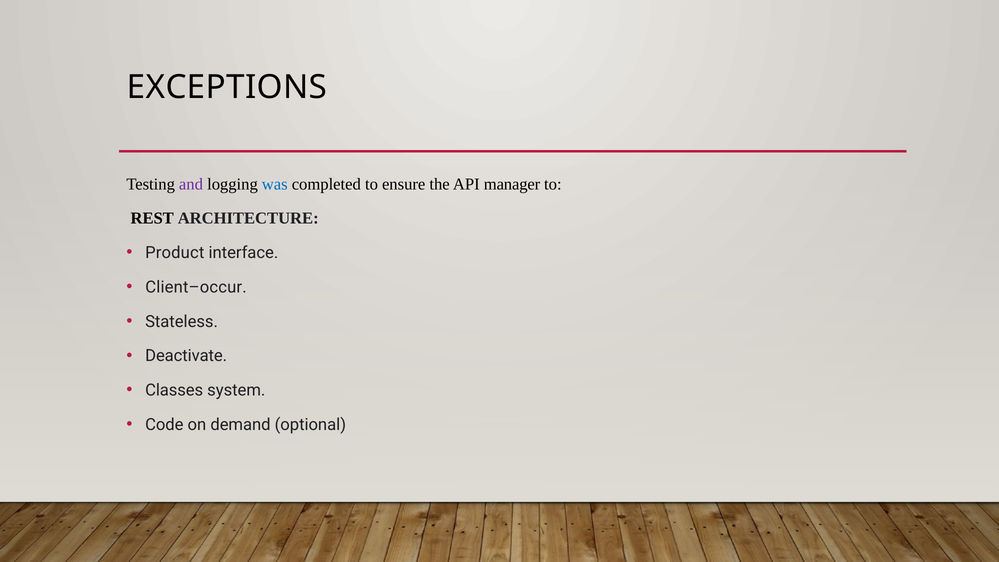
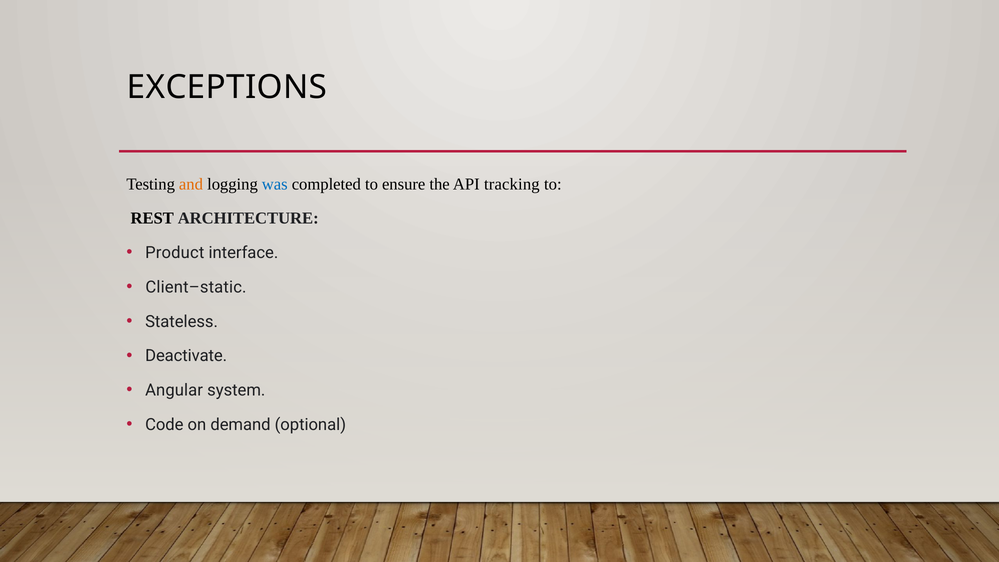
and colour: purple -> orange
manager: manager -> tracking
Client–occur: Client–occur -> Client–static
Classes: Classes -> Angular
